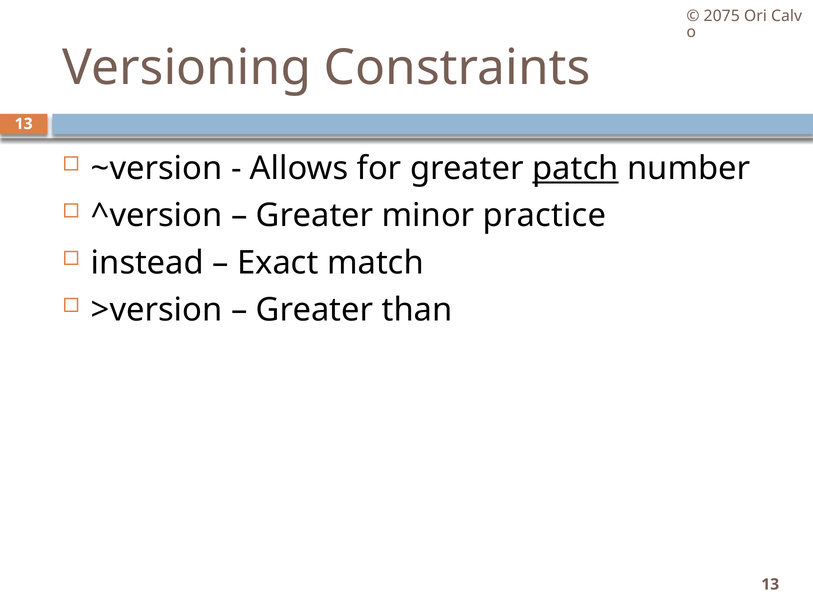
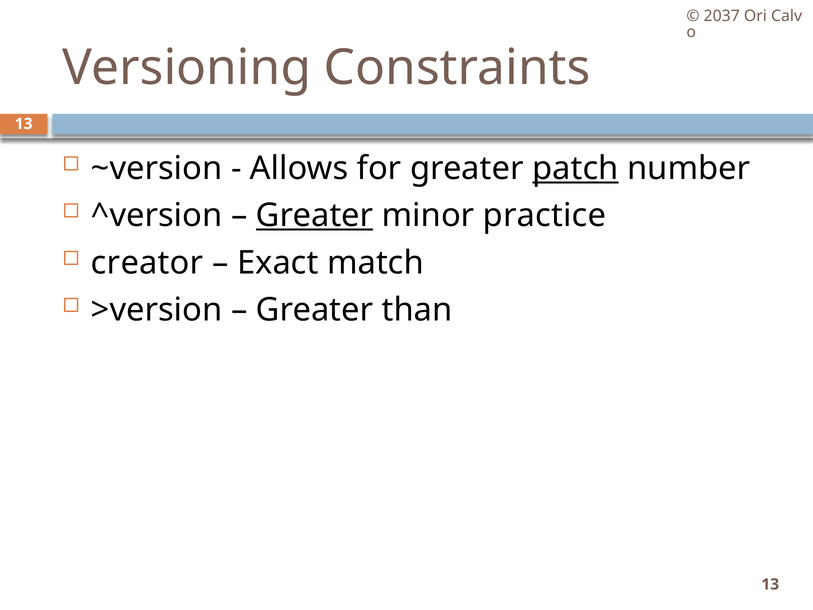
2075: 2075 -> 2037
Greater at (315, 215) underline: none -> present
instead: instead -> creator
